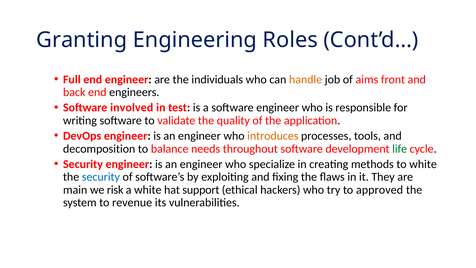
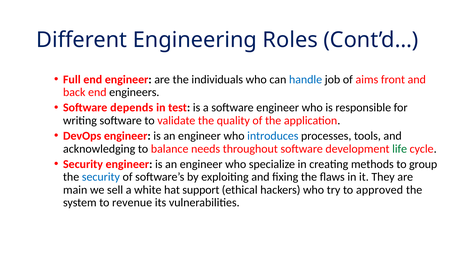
Granting: Granting -> Different
handle colour: orange -> blue
involved: involved -> depends
introduces colour: orange -> blue
decomposition: decomposition -> acknowledging
to white: white -> group
risk: risk -> sell
